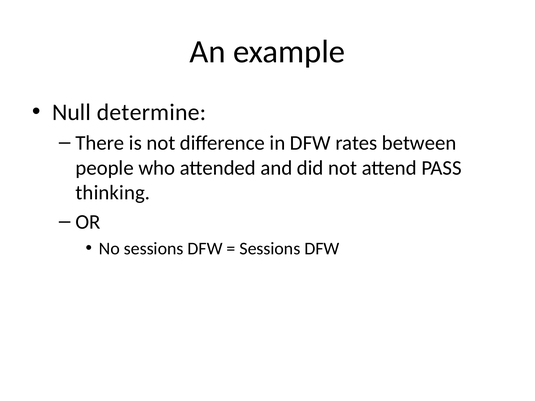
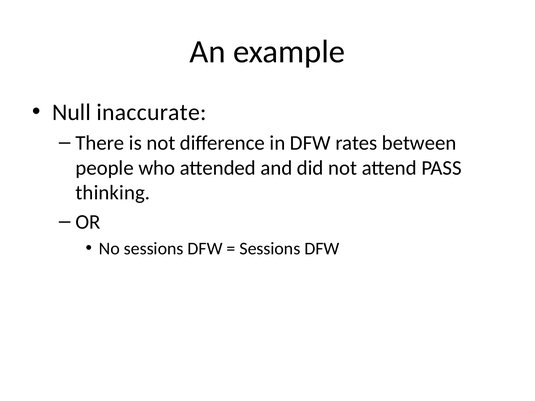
determine: determine -> inaccurate
